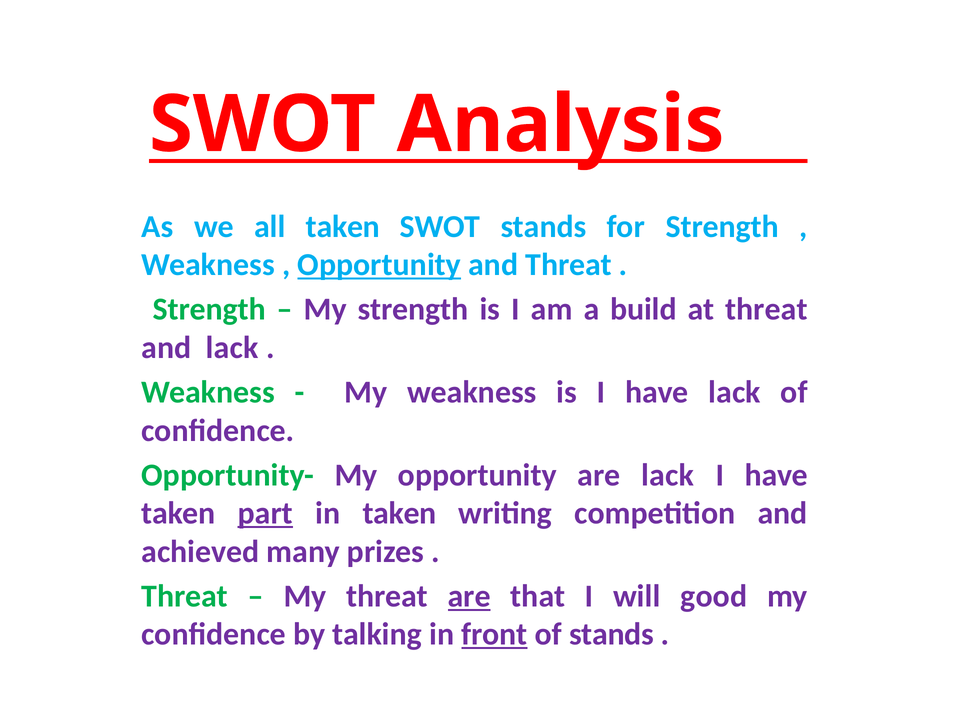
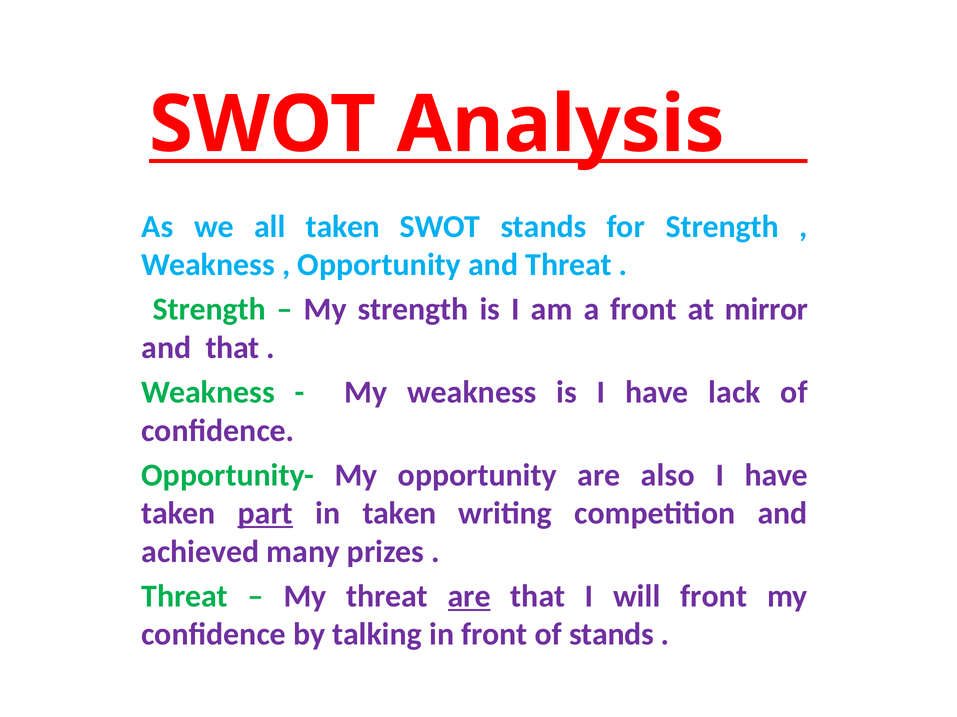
Opportunity at (379, 265) underline: present -> none
a build: build -> front
at threat: threat -> mirror
and lack: lack -> that
are lack: lack -> also
will good: good -> front
front at (494, 635) underline: present -> none
